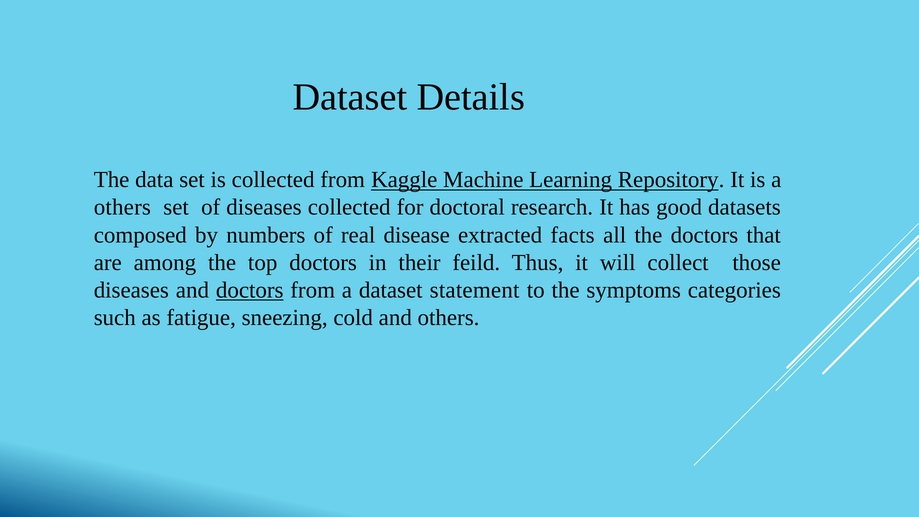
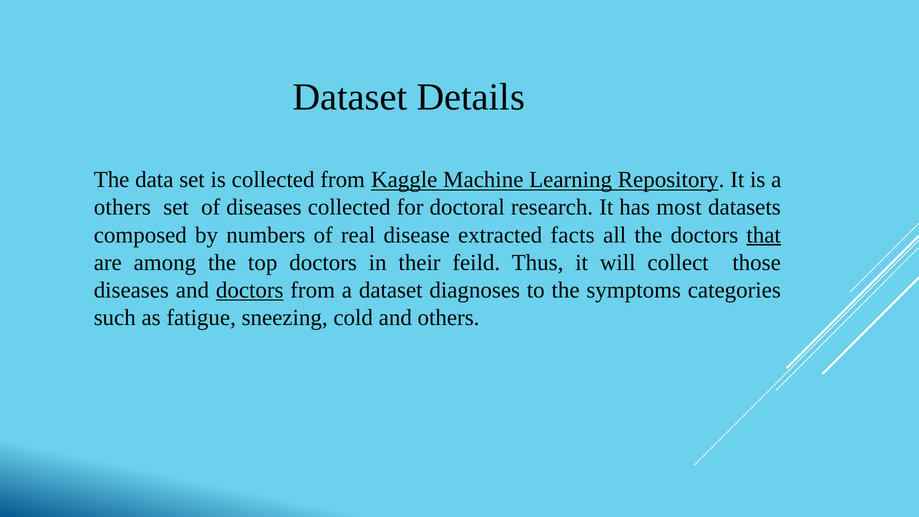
good: good -> most
that underline: none -> present
statement: statement -> diagnoses
